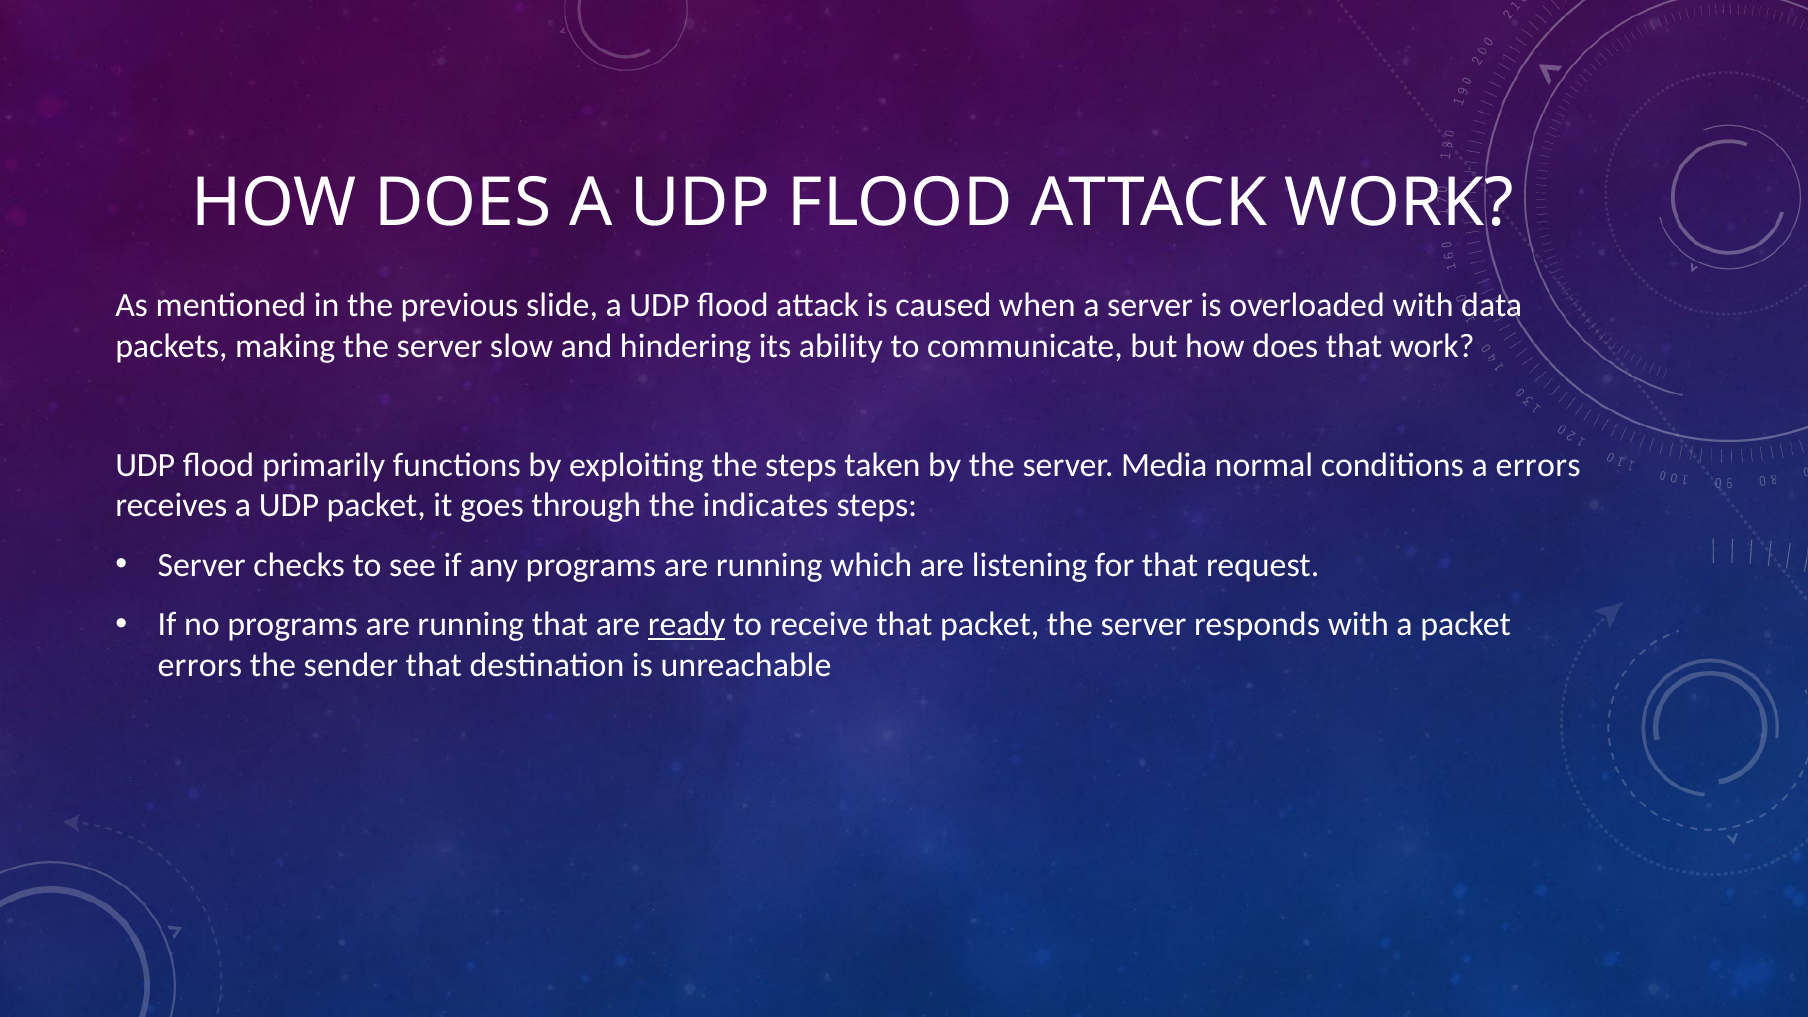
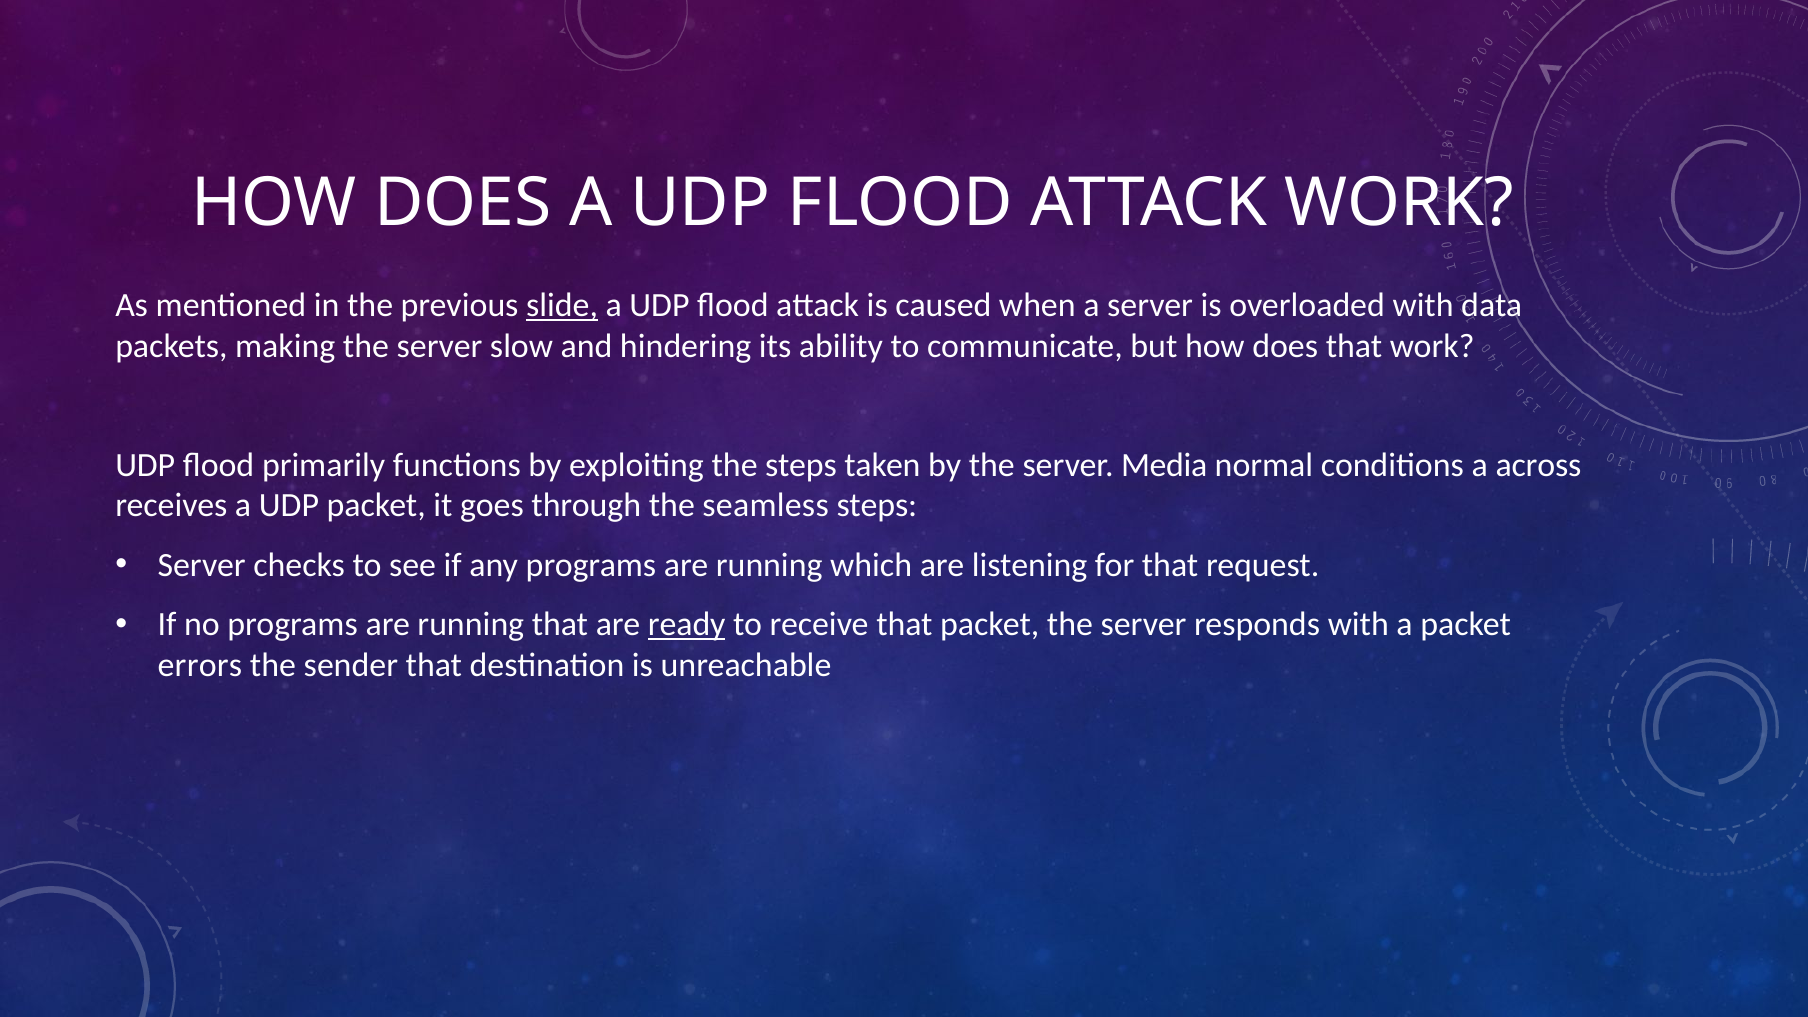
slide underline: none -> present
a errors: errors -> across
indicates: indicates -> seamless
